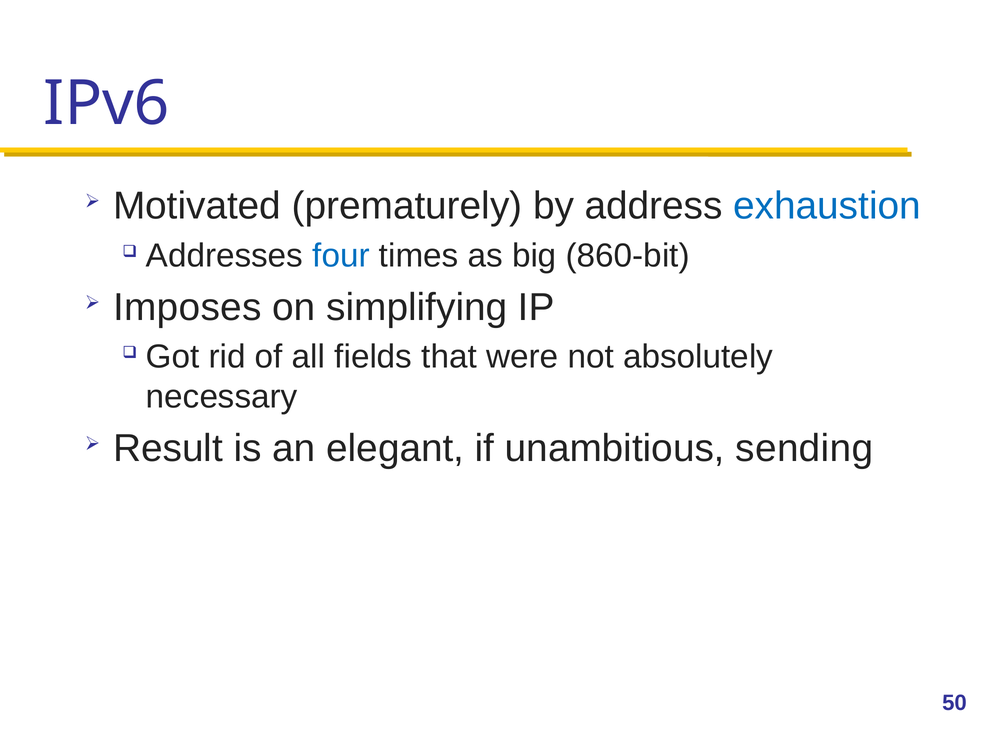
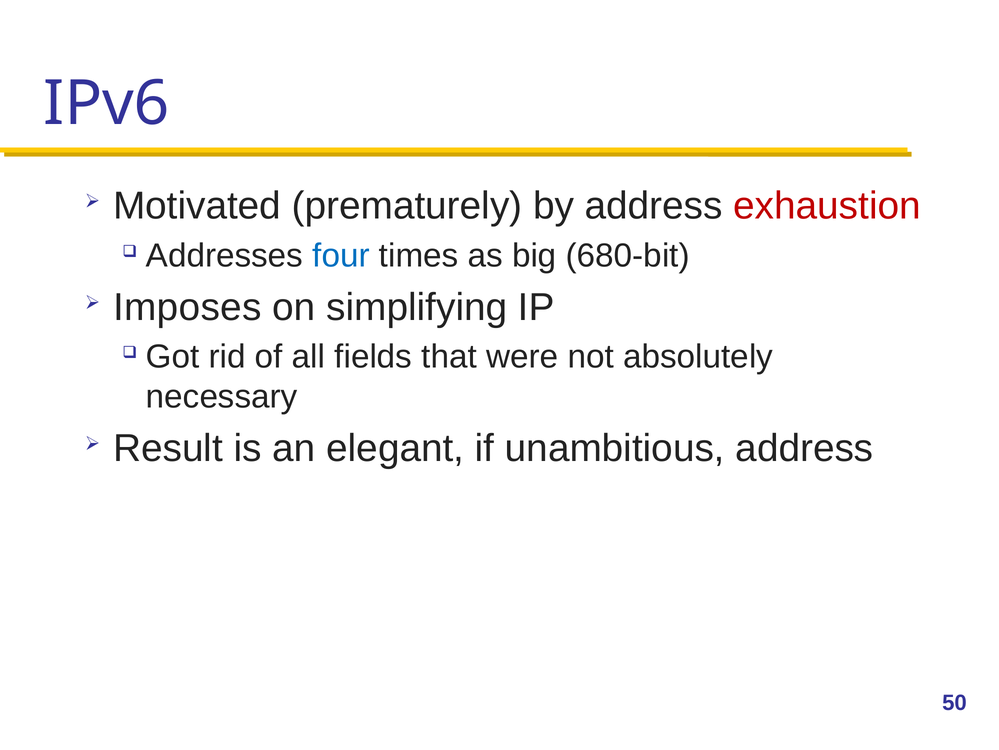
exhaustion colour: blue -> red
860-bit: 860-bit -> 680-bit
unambitious sending: sending -> address
